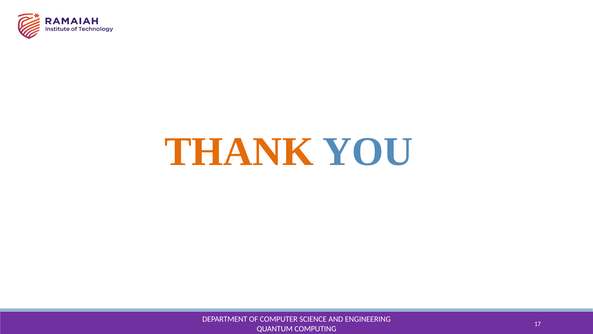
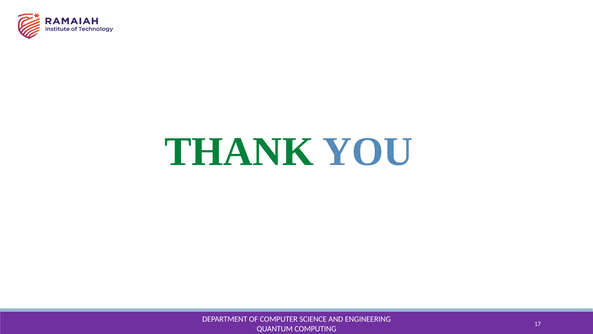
THANK colour: orange -> green
